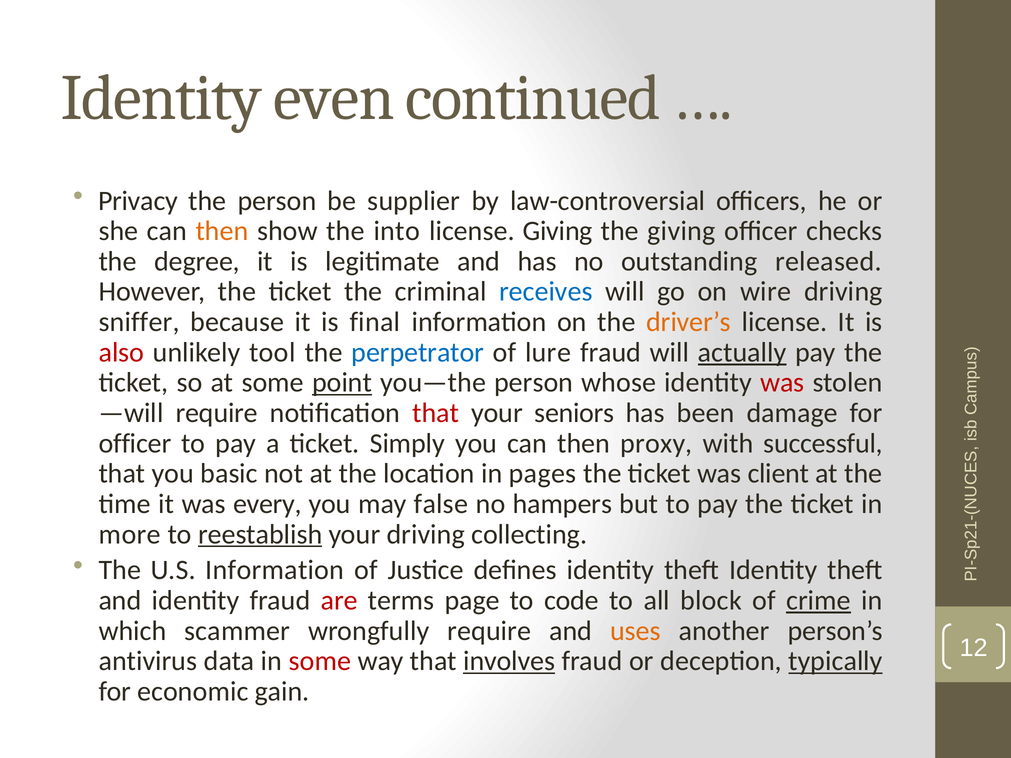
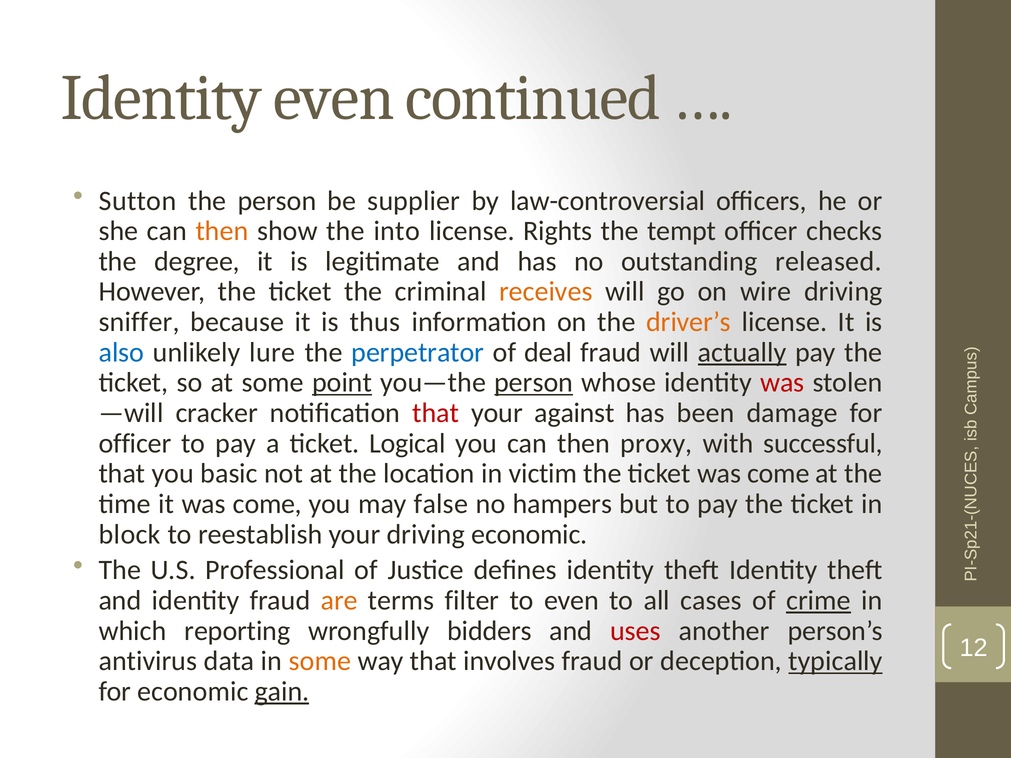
Privacy: Privacy -> Sutton
license Giving: Giving -> Rights
the giving: giving -> tempt
receives colour: blue -> orange
final: final -> thus
also colour: red -> blue
tool: tool -> lure
lure: lure -> deal
person at (534, 383) underline: none -> present
require at (217, 413): require -> cracker
seniors: seniors -> against
Simply: Simply -> Logical
pages: pages -> victim
ticket was client: client -> come
it was every: every -> come
more: more -> block
reestablish underline: present -> none
driving collecting: collecting -> economic
U.S Information: Information -> Professional
are colour: red -> orange
page: page -> filter
to code: code -> even
block: block -> cases
scammer: scammer -> reporting
wrongfully require: require -> bidders
uses colour: orange -> red
some at (320, 661) colour: red -> orange
involves underline: present -> none
gain underline: none -> present
